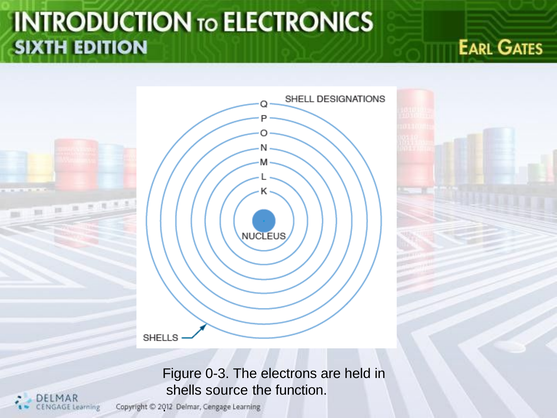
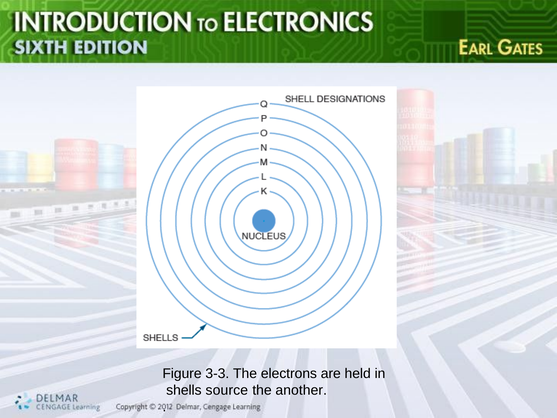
0-3: 0-3 -> 3-3
function: function -> another
